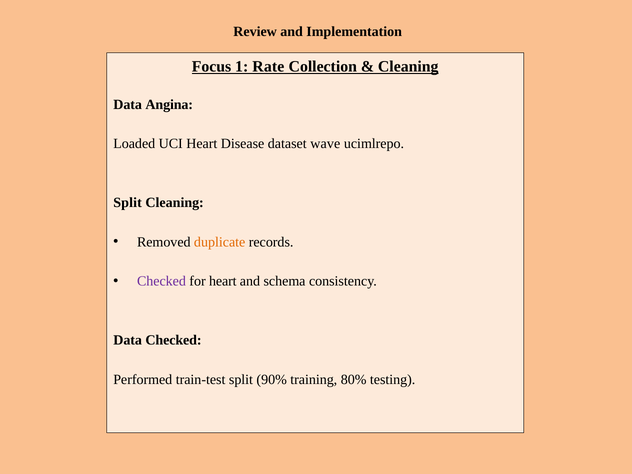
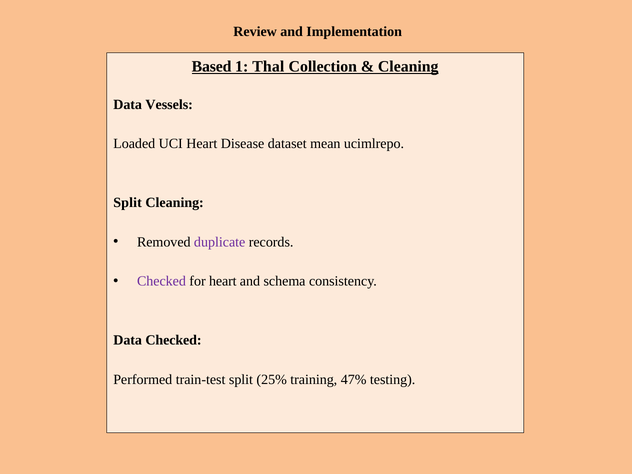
Focus: Focus -> Based
Rate: Rate -> Thal
Angina: Angina -> Vessels
wave: wave -> mean
duplicate colour: orange -> purple
90%: 90% -> 25%
80%: 80% -> 47%
